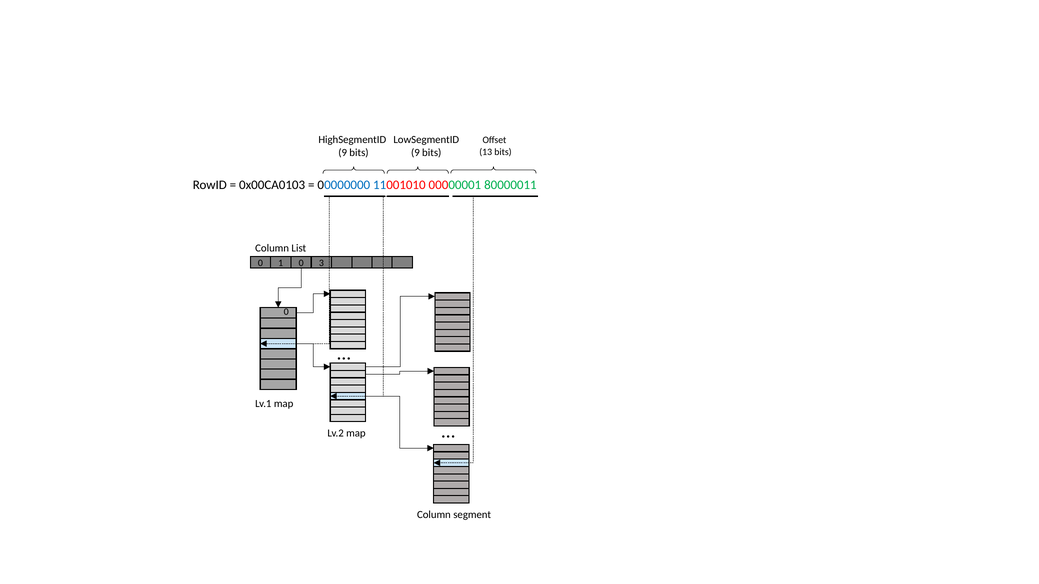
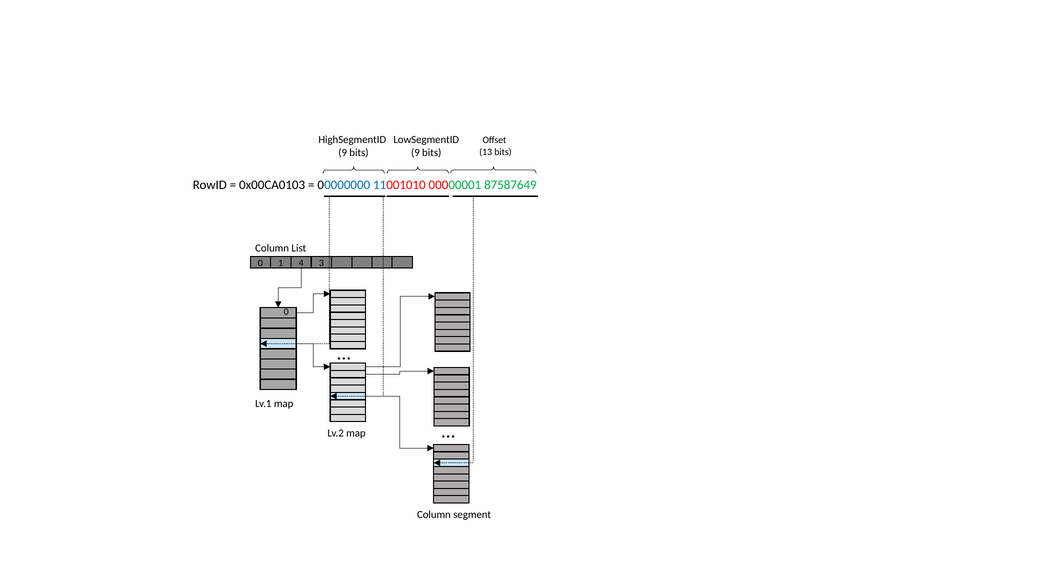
80000011: 80000011 -> 87587649
1 0: 0 -> 4
